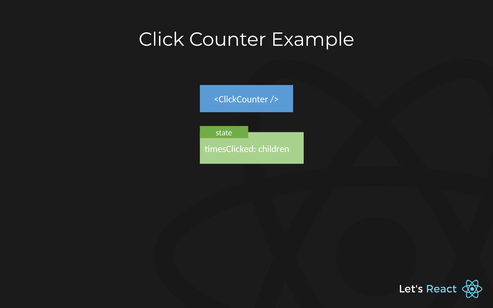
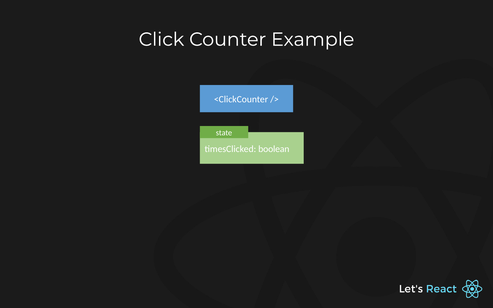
children: children -> boolean
